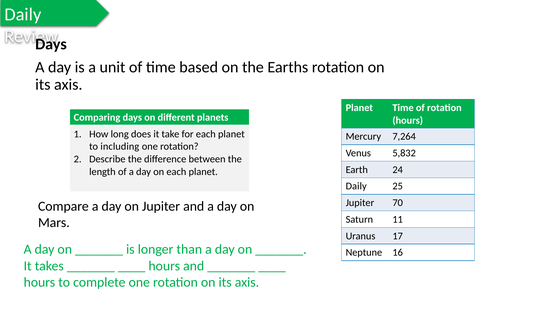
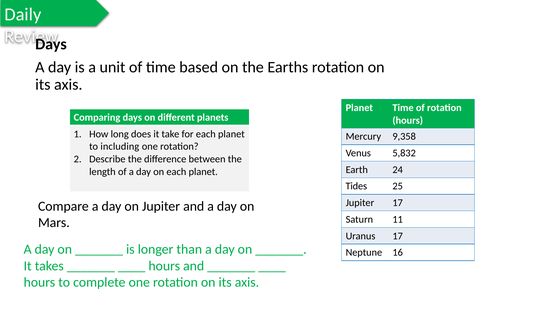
7,264: 7,264 -> 9,358
Daily at (356, 186): Daily -> Tides
Jupiter 70: 70 -> 17
